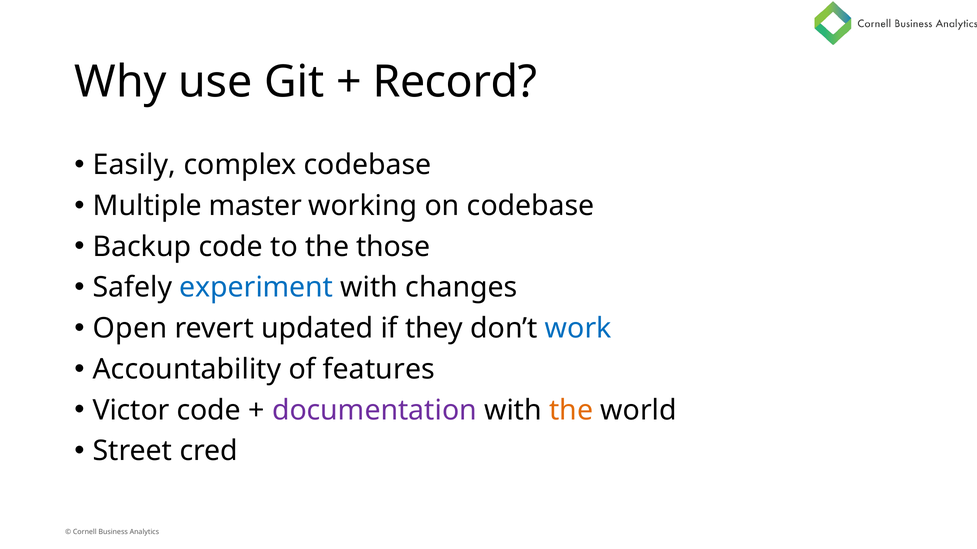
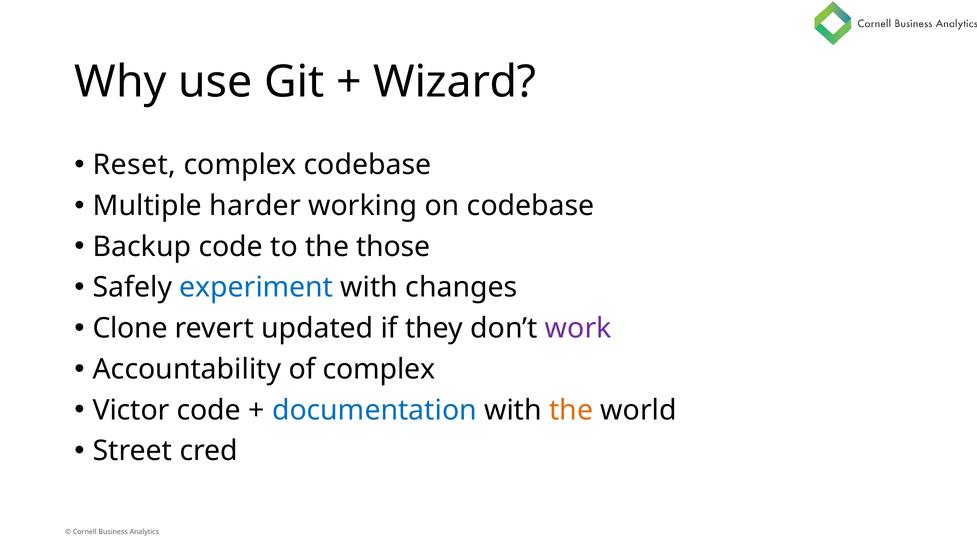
Record: Record -> Wizard
Easily: Easily -> Reset
master: master -> harder
Open: Open -> Clone
work colour: blue -> purple
of features: features -> complex
documentation colour: purple -> blue
